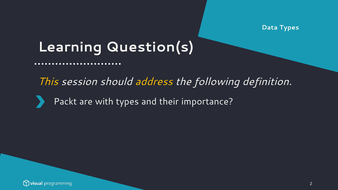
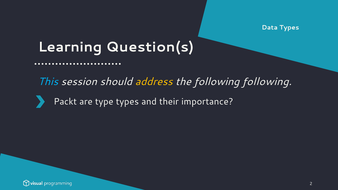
This colour: yellow -> light blue
following definition: definition -> following
with: with -> type
